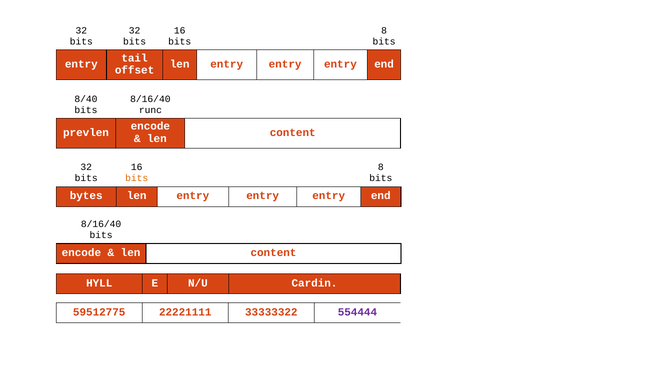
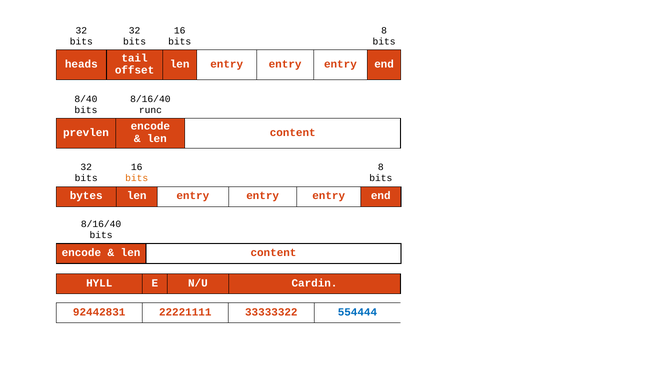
entry at (81, 64): entry -> heads
59512775: 59512775 -> 92442831
554444 colour: purple -> blue
